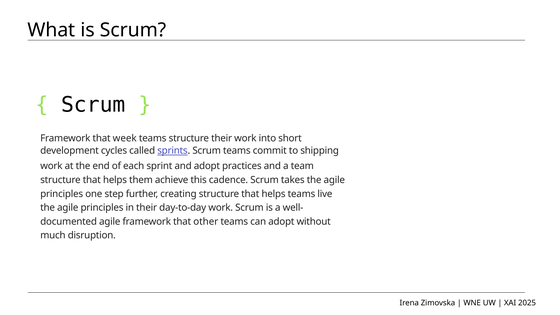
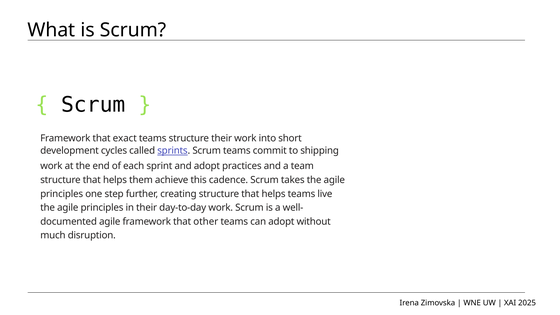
week: week -> exact
